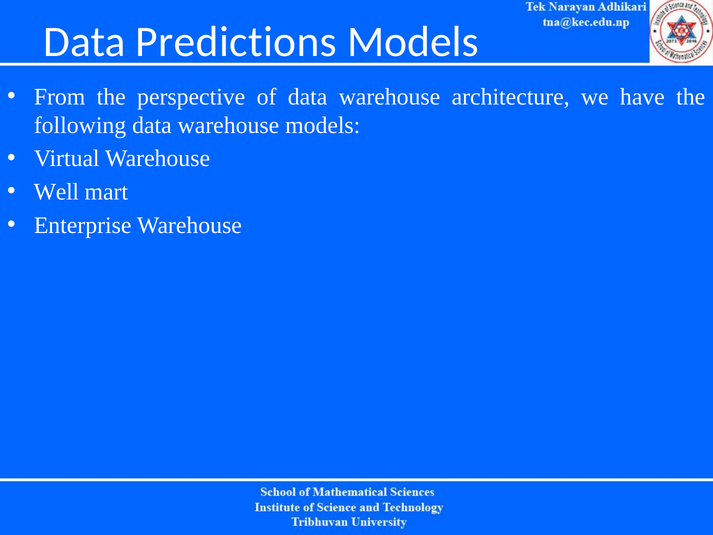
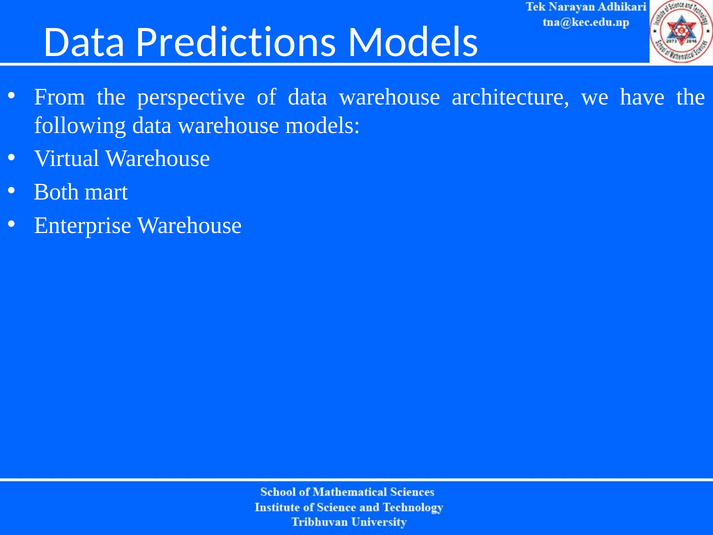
Well: Well -> Both
